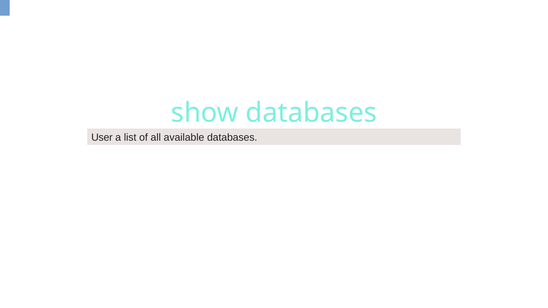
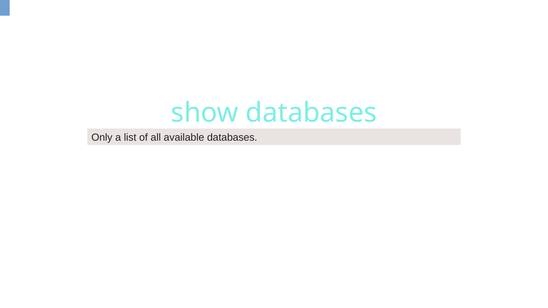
User: User -> Only
